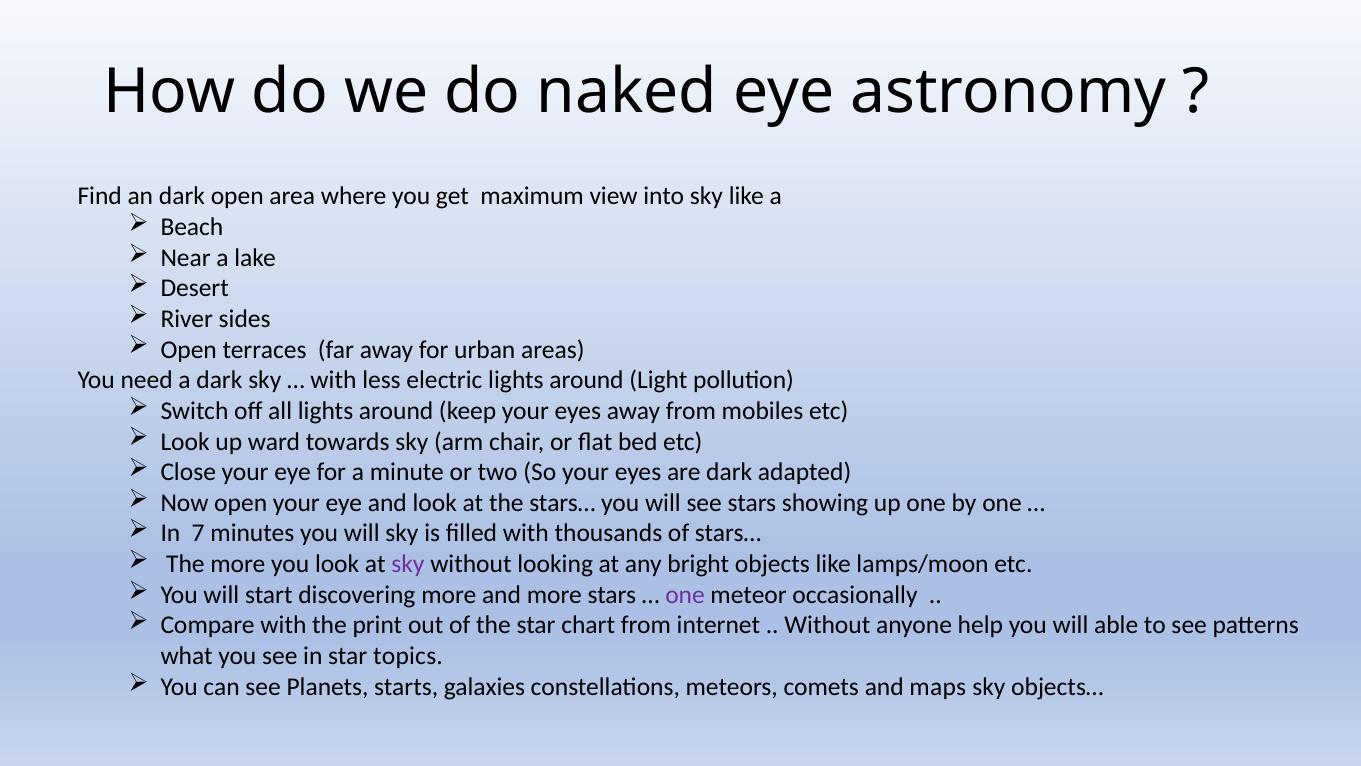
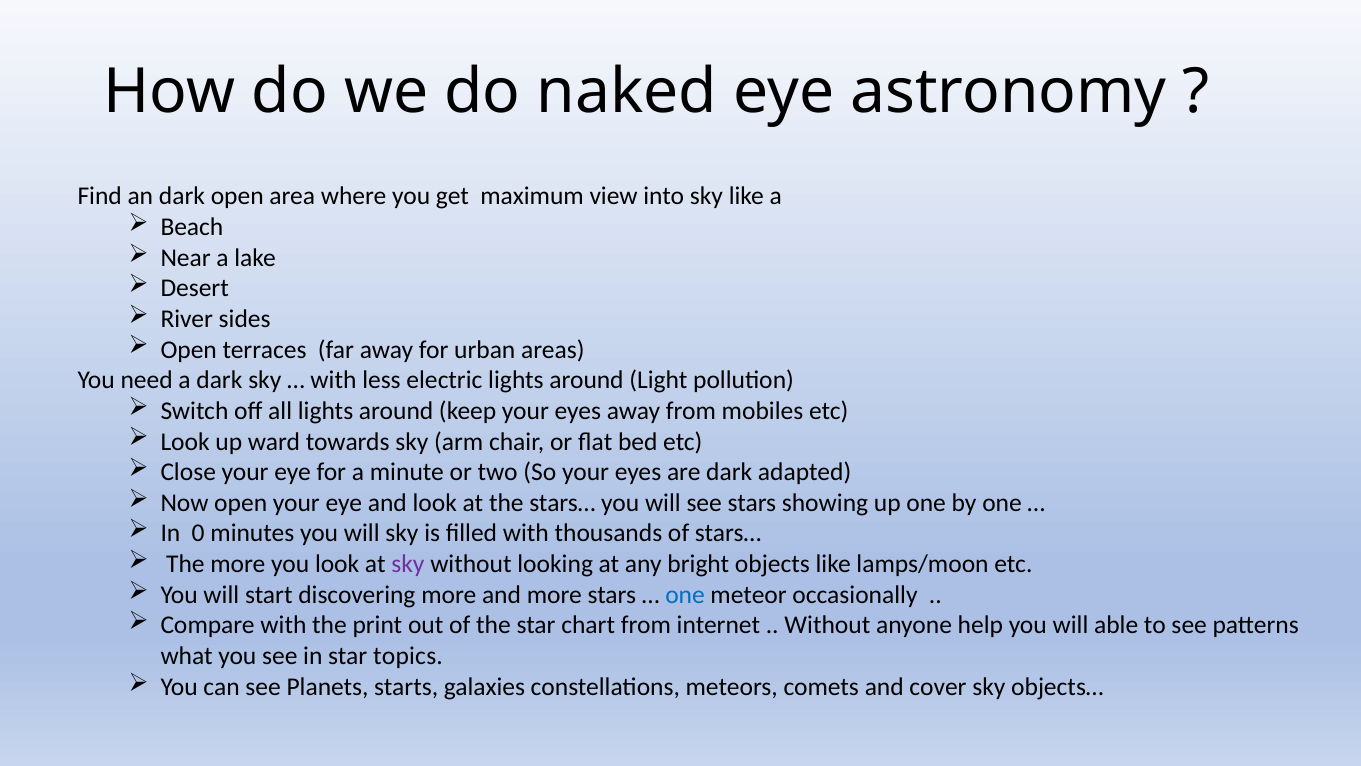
7: 7 -> 0
one at (685, 594) colour: purple -> blue
maps: maps -> cover
